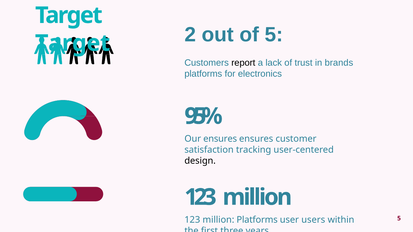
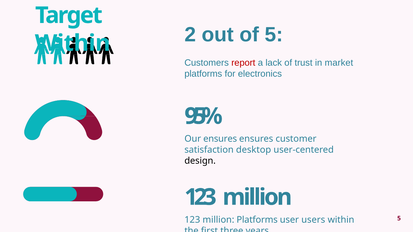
Target at (73, 43): Target -> Within
report colour: black -> red
brands: brands -> market
tracking: tracking -> desktop
